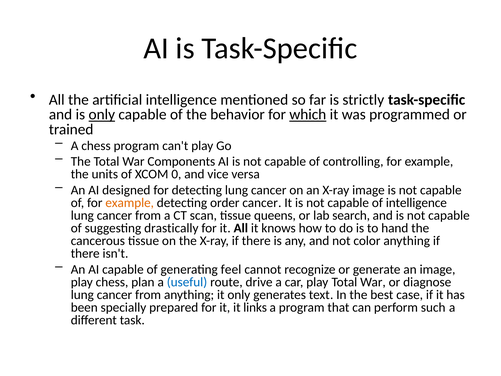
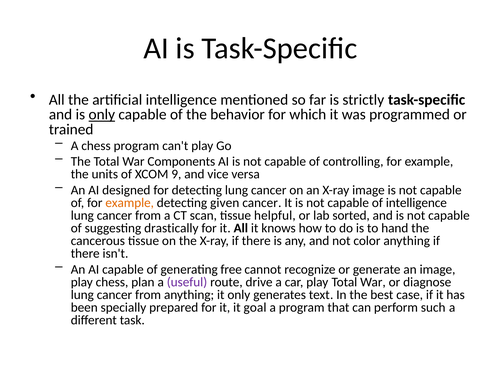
which underline: present -> none
0: 0 -> 9
order: order -> given
queens: queens -> helpful
search: search -> sorted
feel: feel -> free
useful colour: blue -> purple
links: links -> goal
